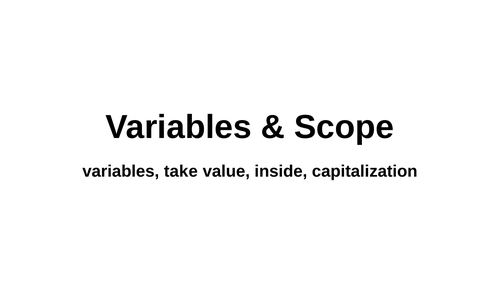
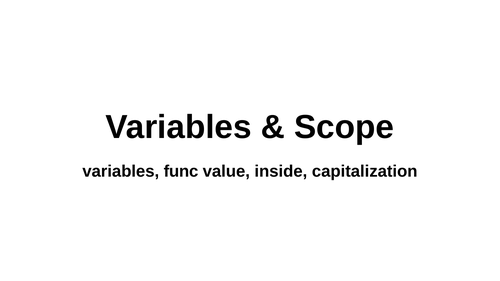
take: take -> func
